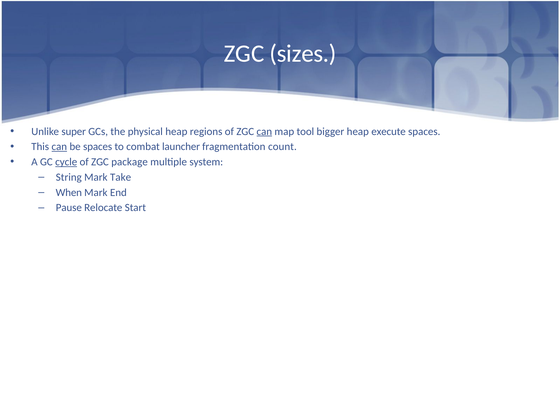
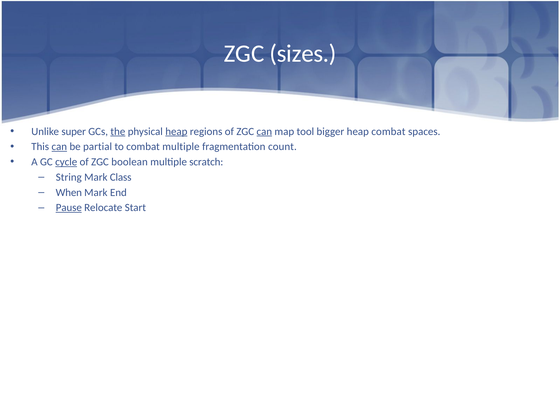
the underline: none -> present
heap at (176, 131) underline: none -> present
heap execute: execute -> combat
be spaces: spaces -> partial
combat launcher: launcher -> multiple
package: package -> boolean
system: system -> scratch
Take: Take -> Class
Pause underline: none -> present
